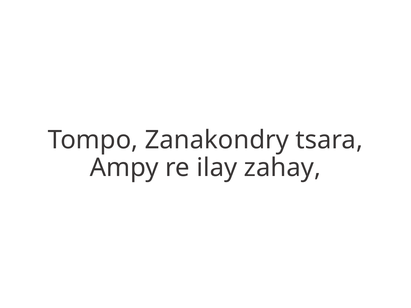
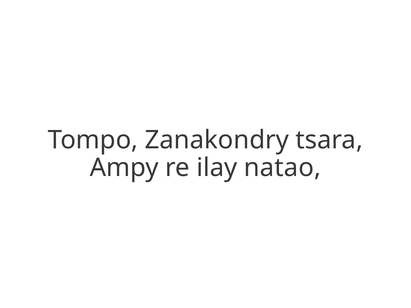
zahay: zahay -> natao
